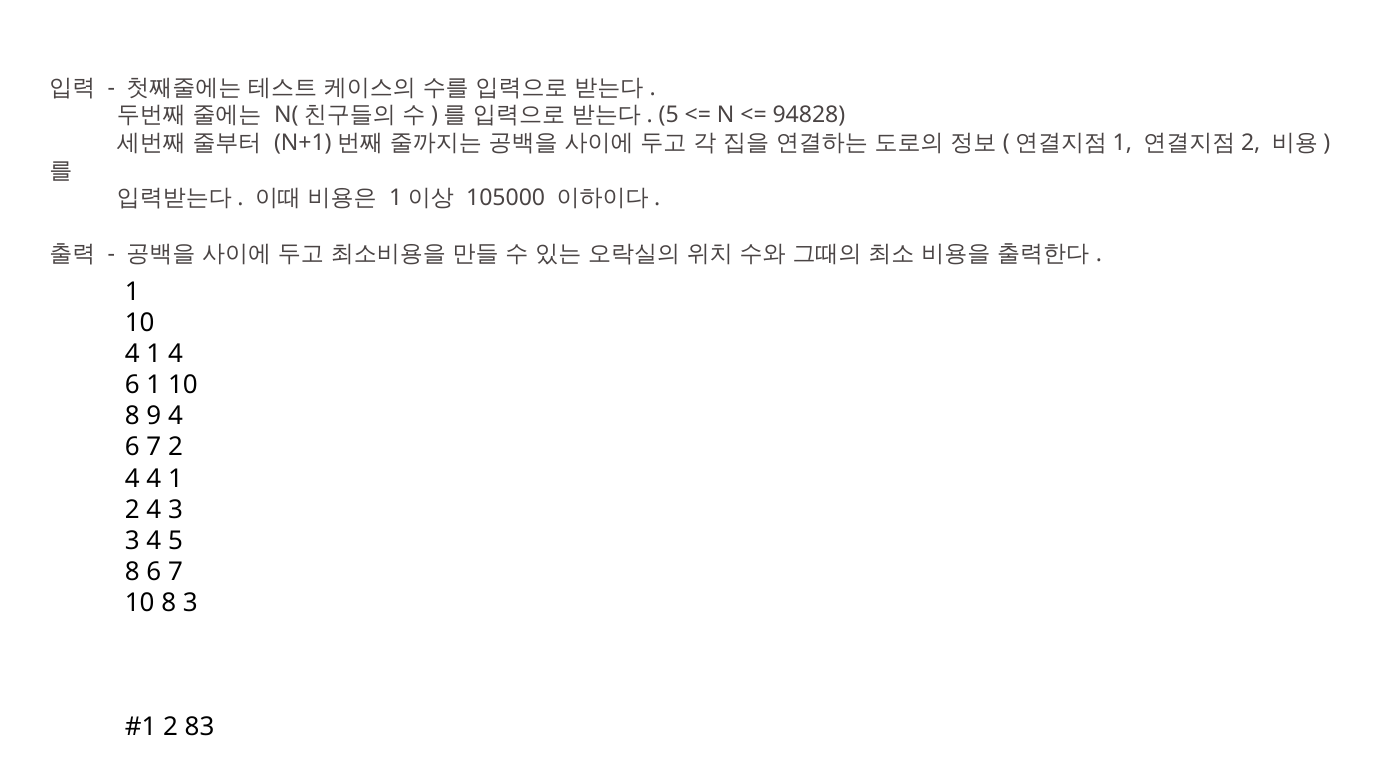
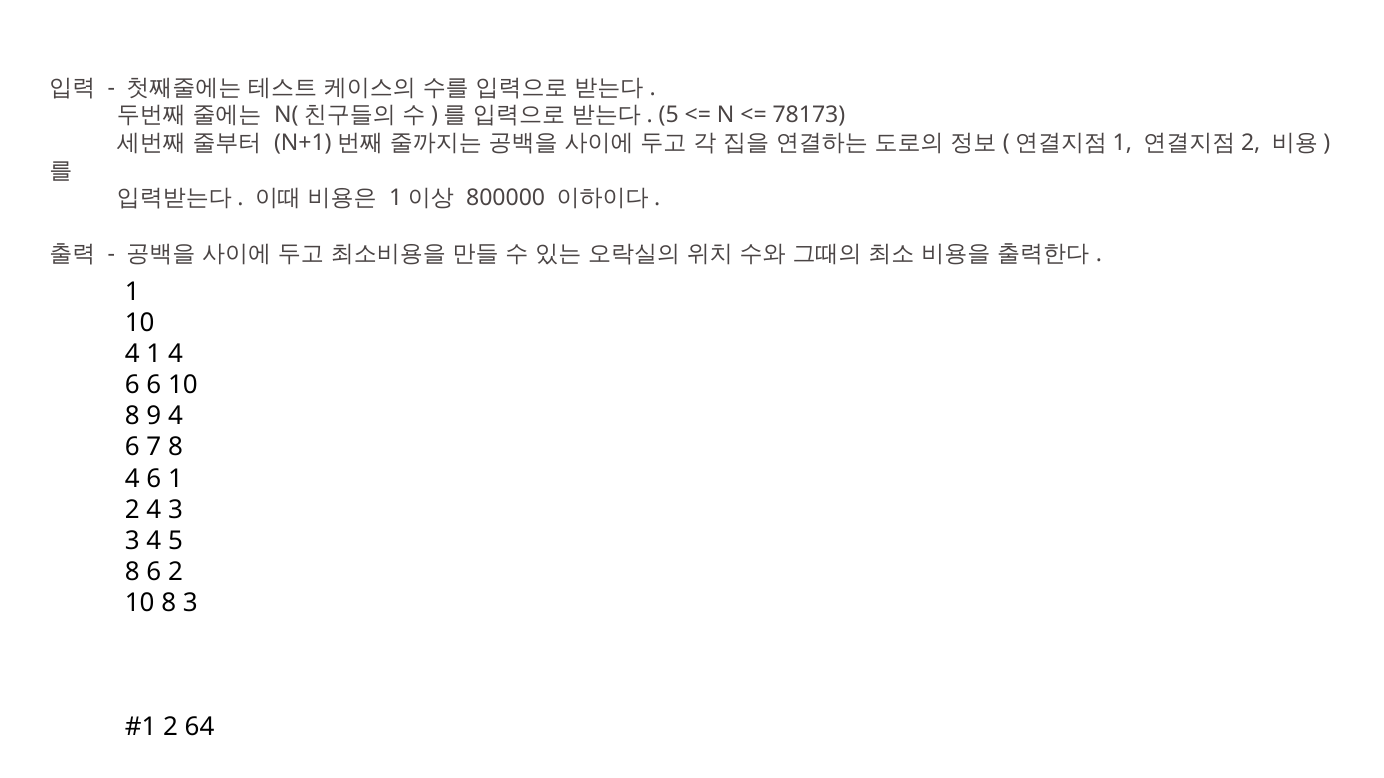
94828: 94828 -> 78173
105000: 105000 -> 800000
6 1: 1 -> 6
7 2: 2 -> 8
4 at (154, 479): 4 -> 6
8 6 7: 7 -> 2
83: 83 -> 64
